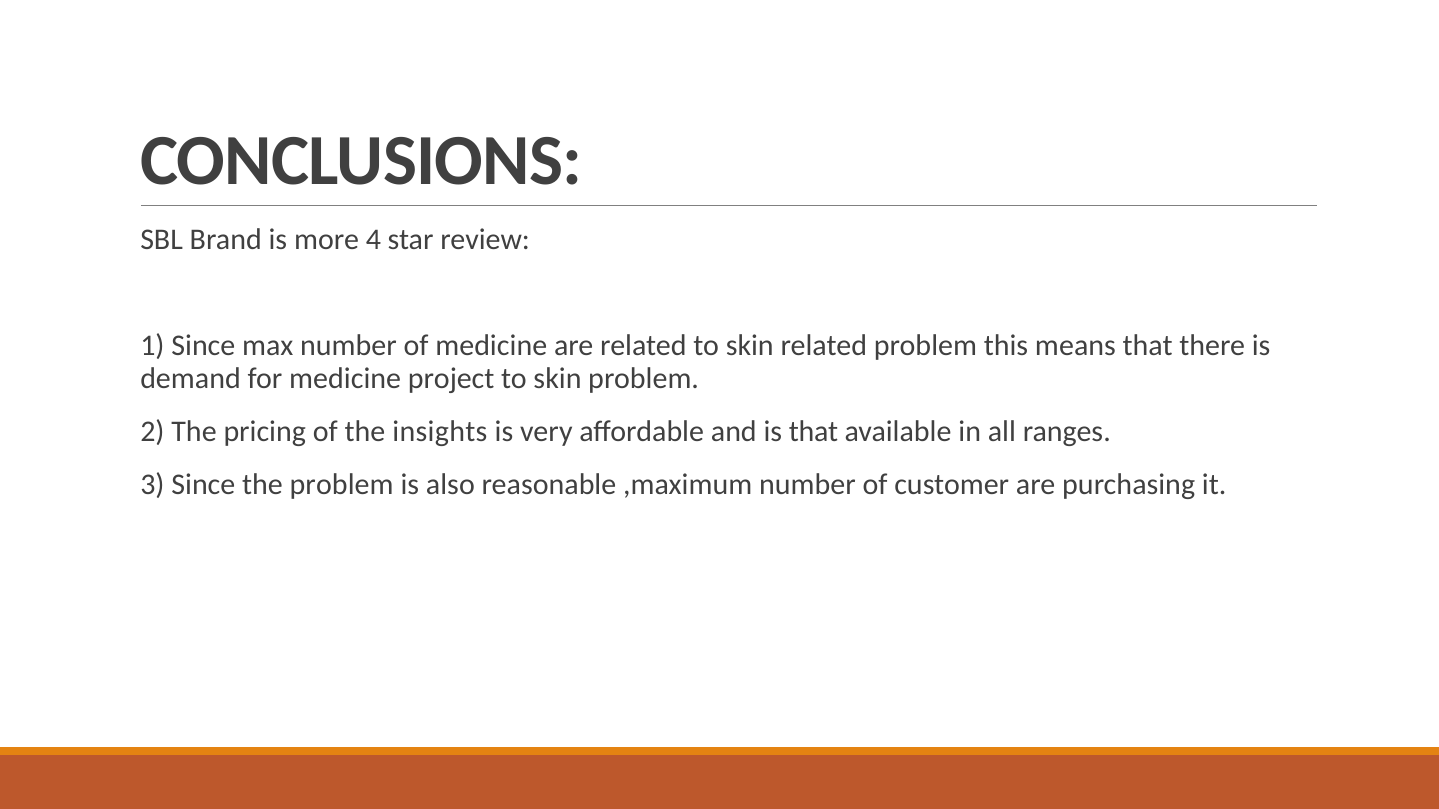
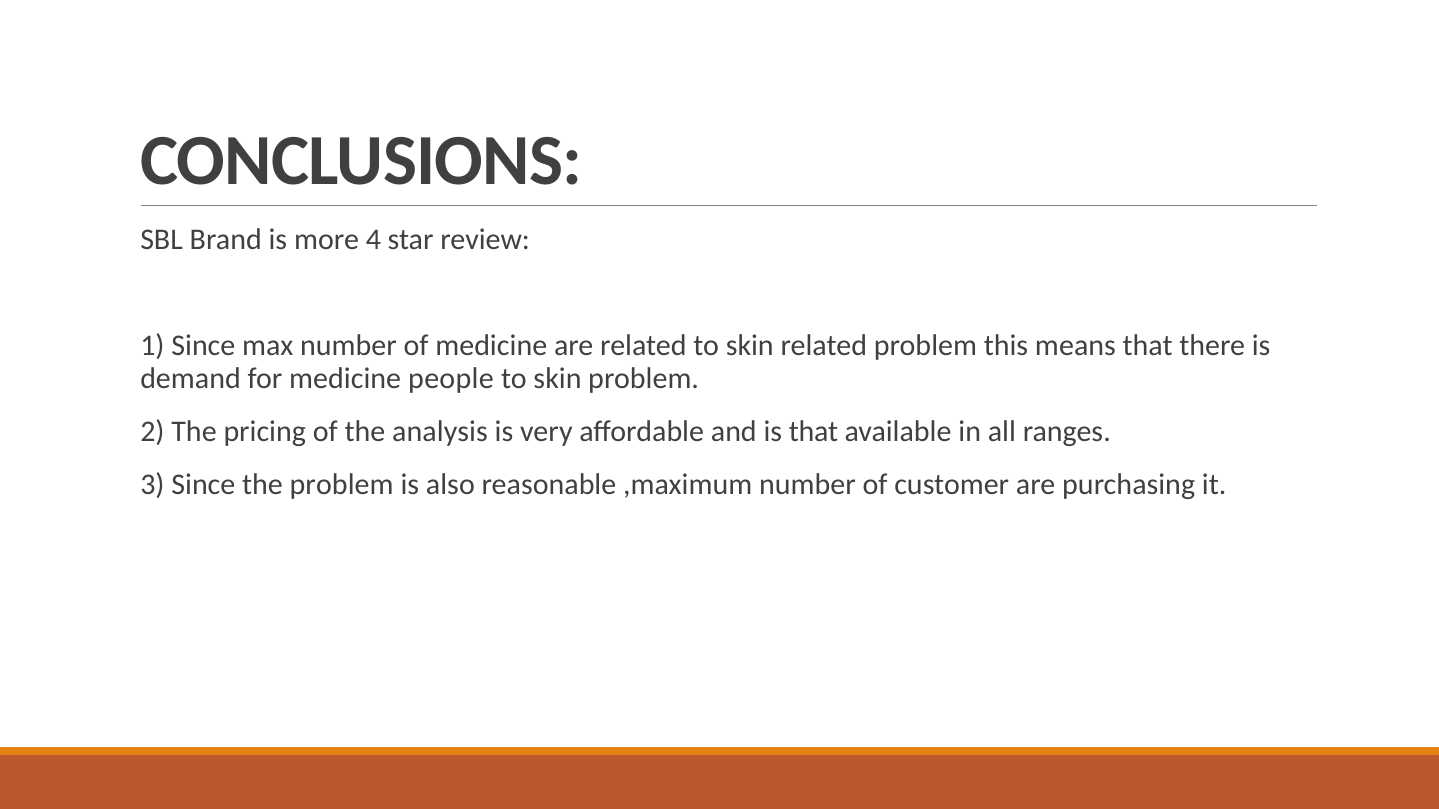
project: project -> people
insights: insights -> analysis
